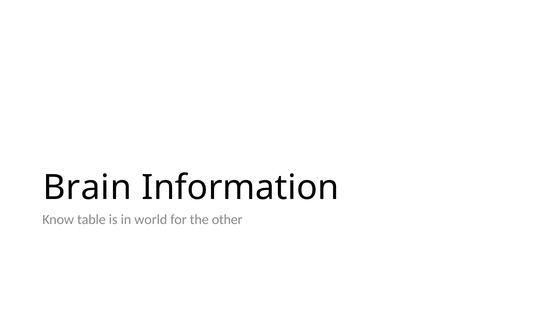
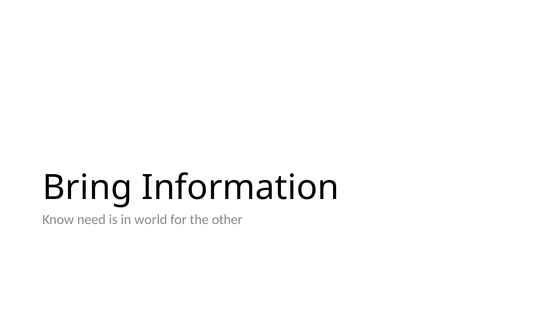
Brain: Brain -> Bring
table: table -> need
